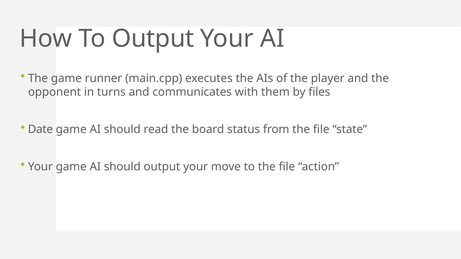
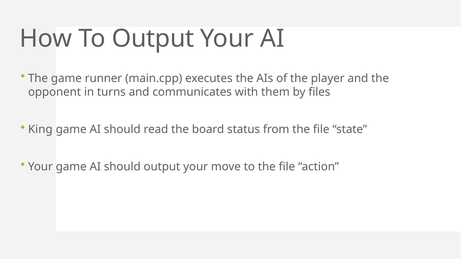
Date: Date -> King
